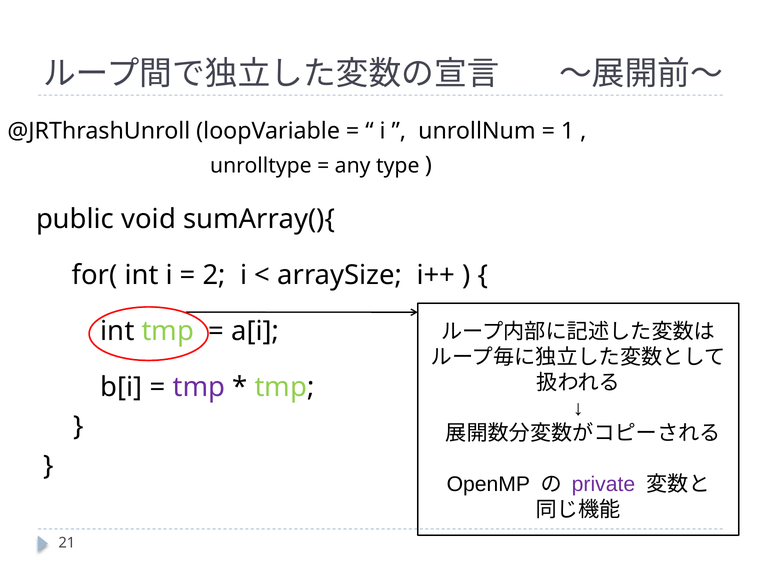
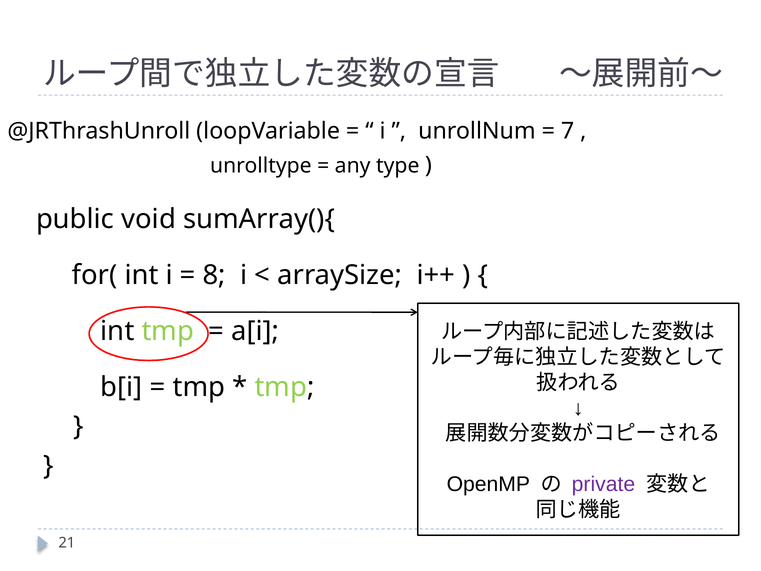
1: 1 -> 7
2: 2 -> 8
tmp at (199, 387) colour: purple -> black
